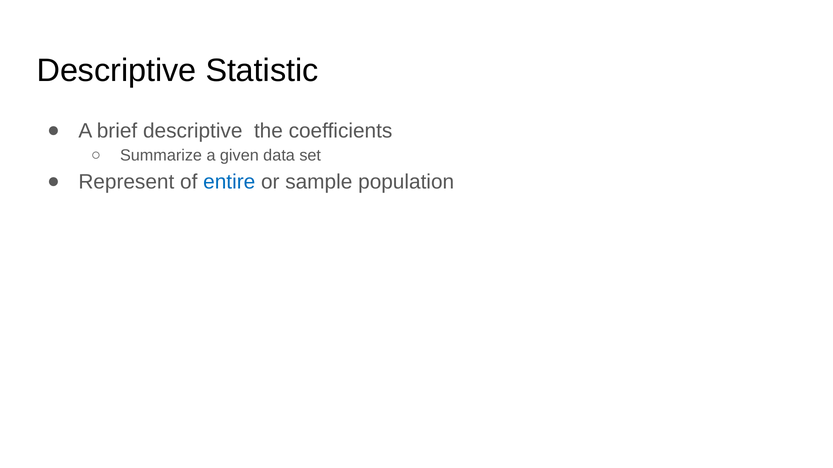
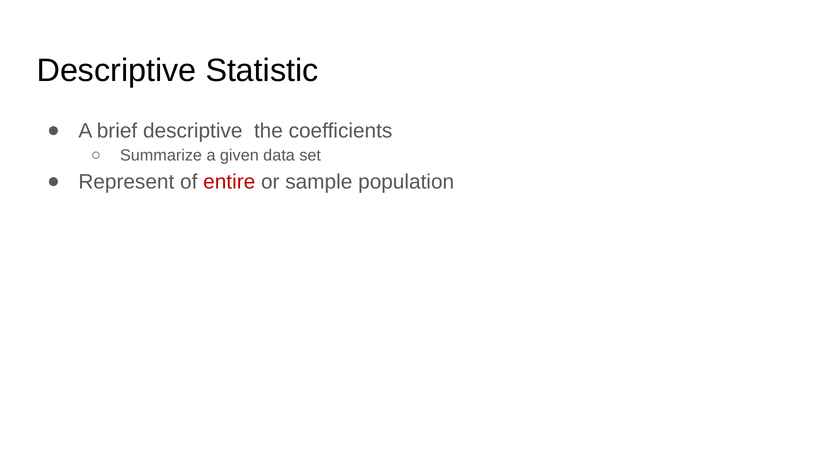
entire colour: blue -> red
